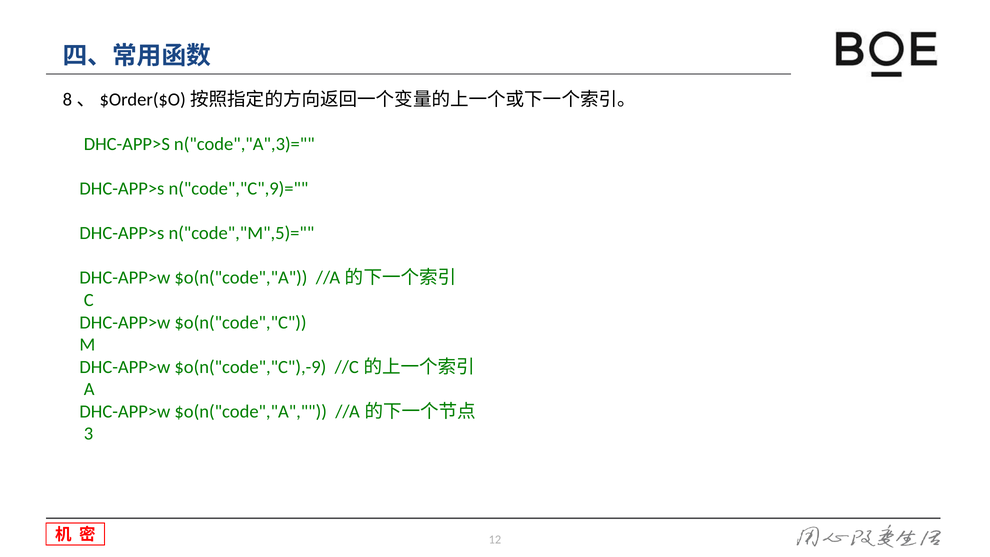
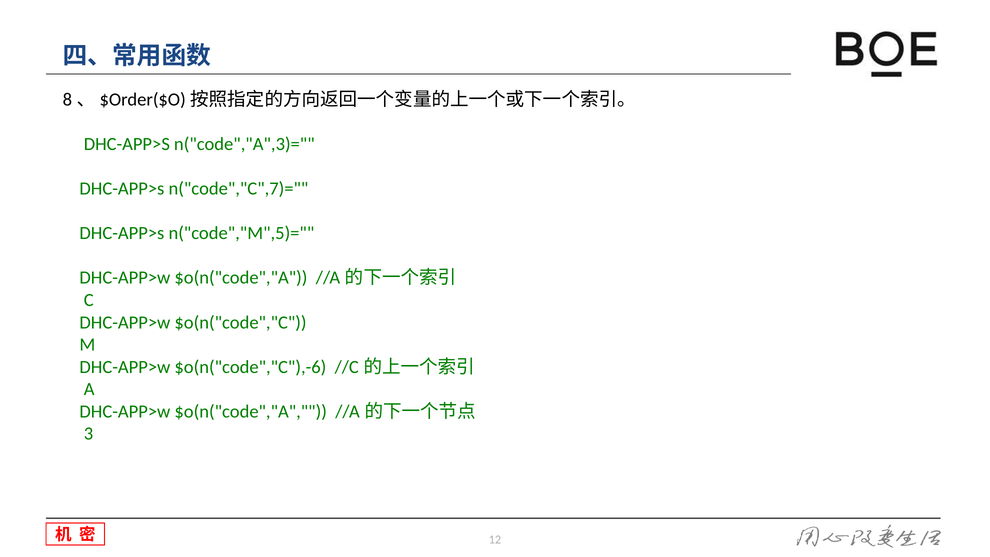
n("code","C",9)=: n("code","C",9)= -> n("code","C",7)=
$o(n("code","C"),-9: $o(n("code","C"),-9 -> $o(n("code","C"),-6
